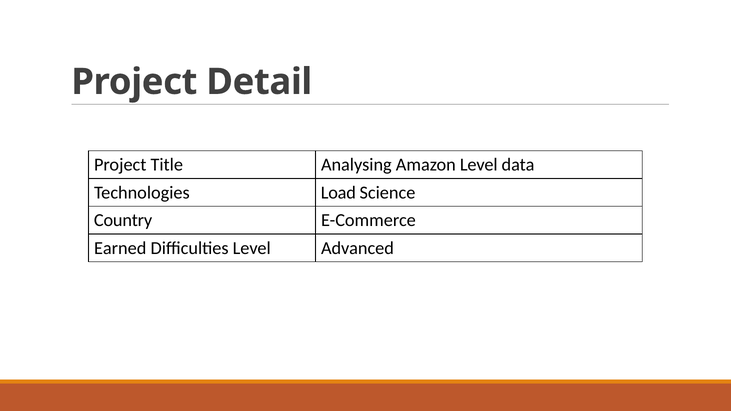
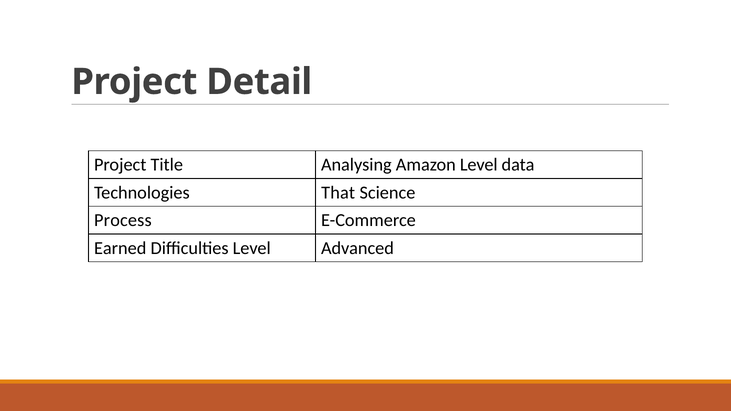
Load: Load -> That
Country: Country -> Process
